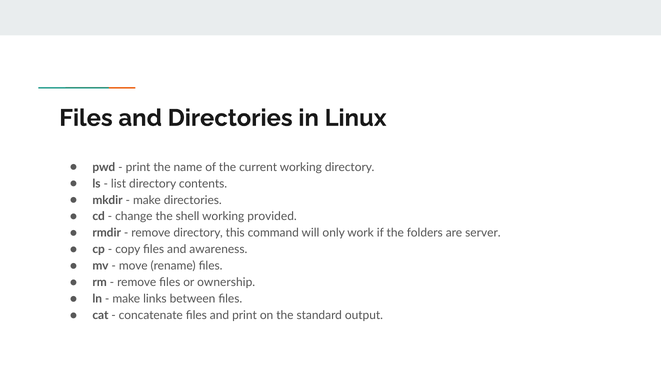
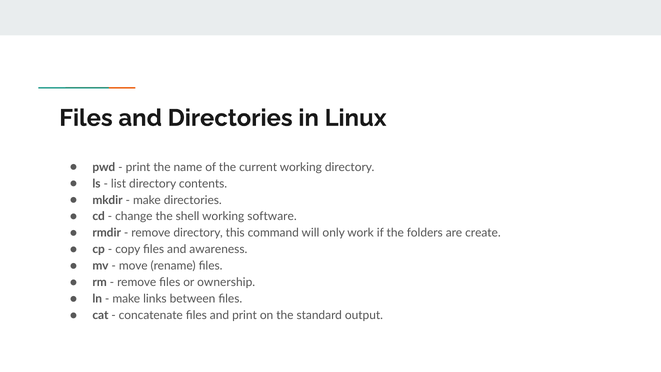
provided: provided -> software
server: server -> create
